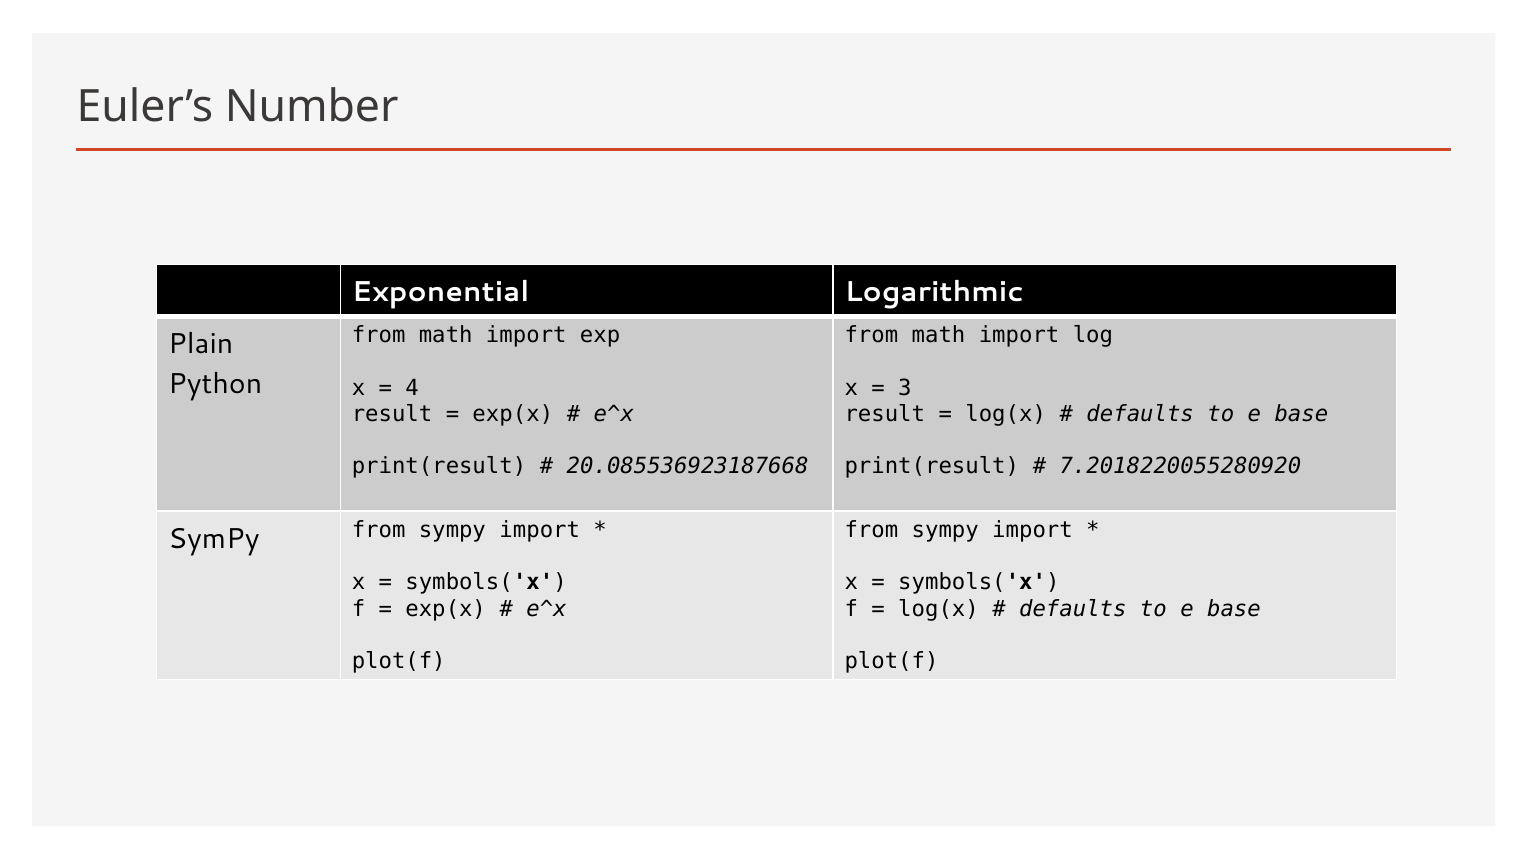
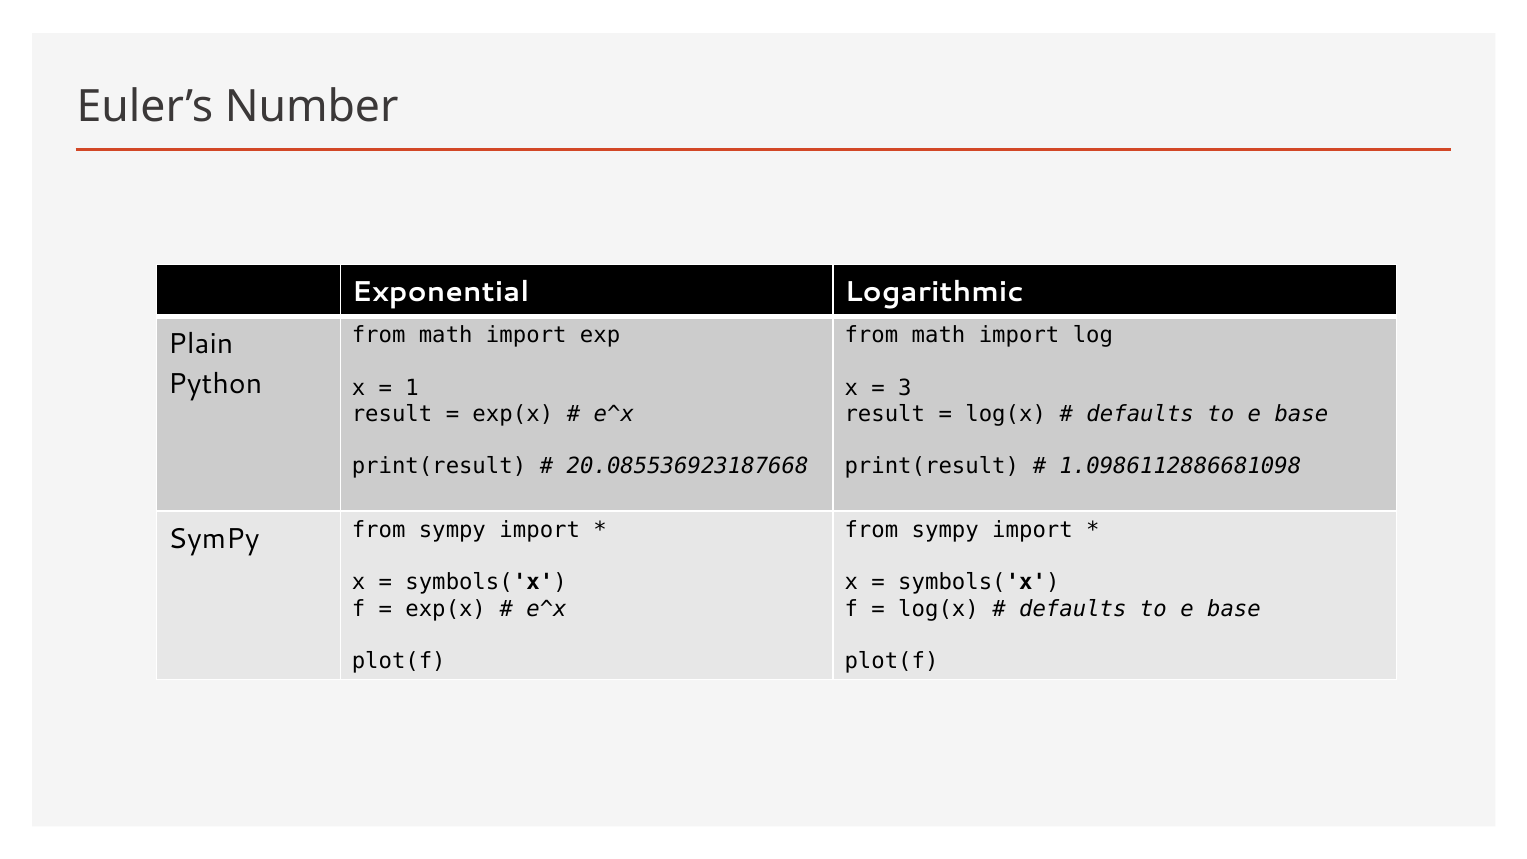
4: 4 -> 1
7.2018220055280920: 7.2018220055280920 -> 1.0986112886681098
